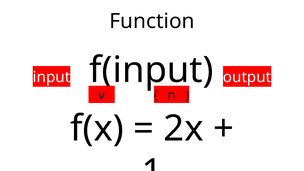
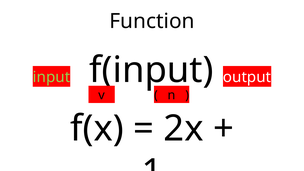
input colour: white -> light green
